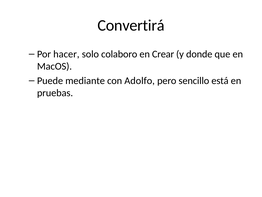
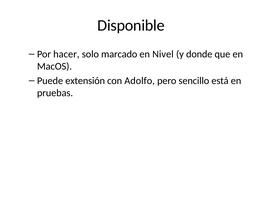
Convertirá: Convertirá -> Disponible
colaboro: colaboro -> marcado
Crear: Crear -> Nivel
mediante: mediante -> extensión
